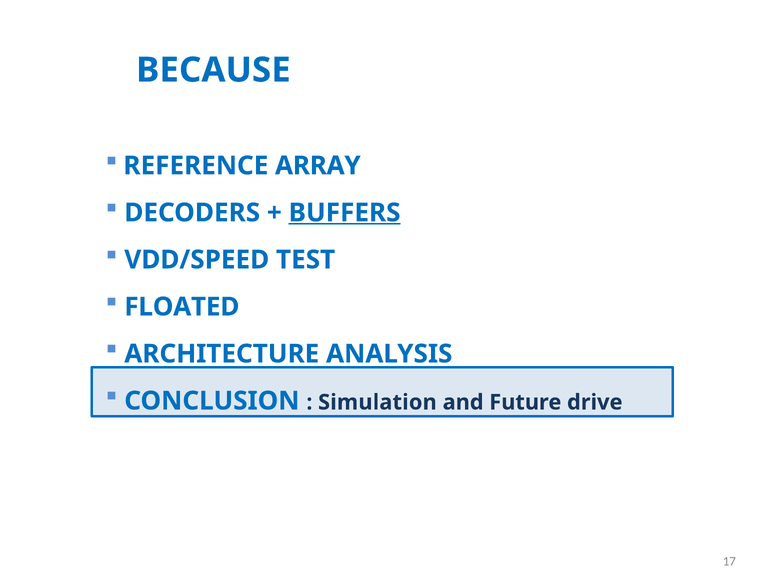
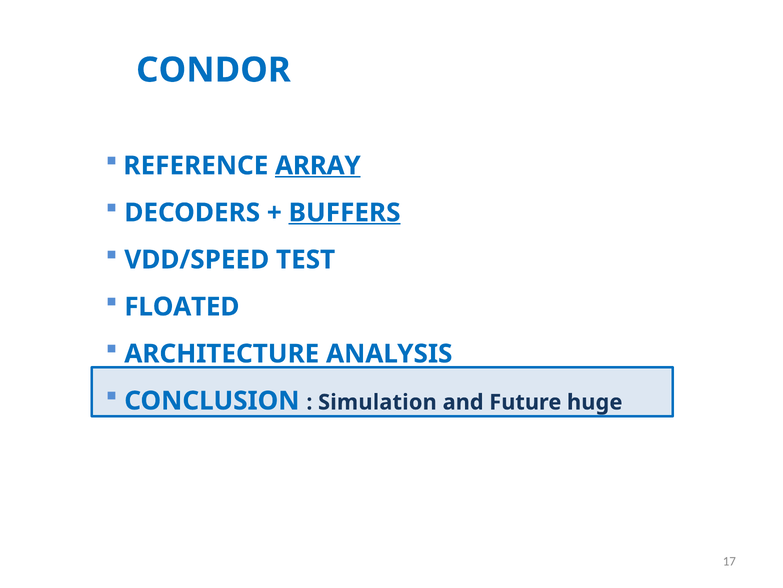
BECAUSE: BECAUSE -> CONDOR
ARRAY underline: none -> present
drive: drive -> huge
